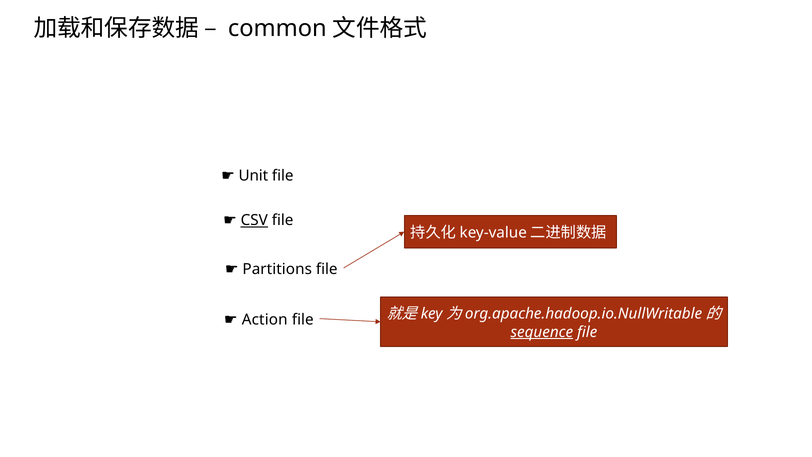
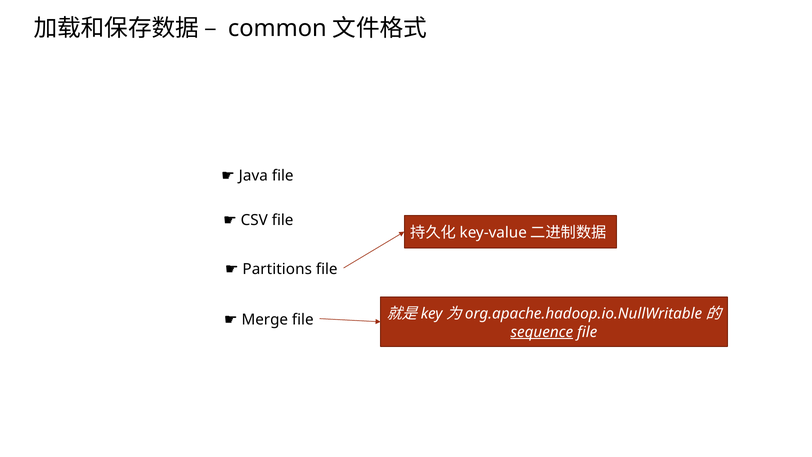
Unit: Unit -> Java
CSV underline: present -> none
Action: Action -> Merge
